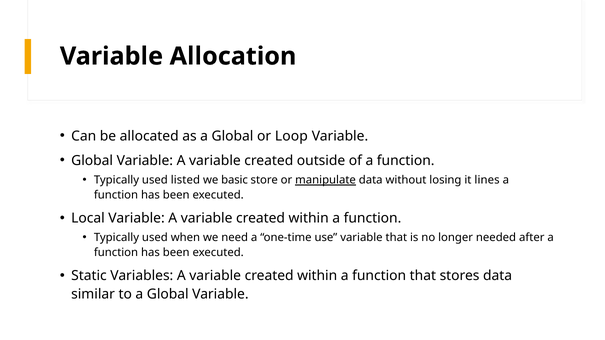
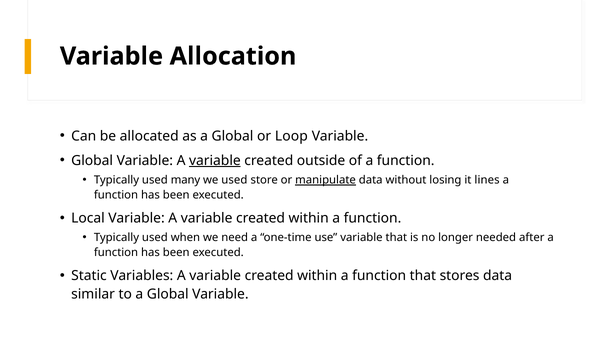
variable at (215, 161) underline: none -> present
listed: listed -> many
we basic: basic -> used
